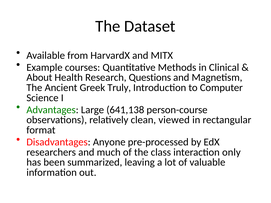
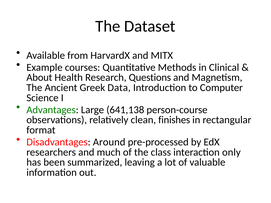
Truly: Truly -> Data
viewed: viewed -> finishes
Anyone: Anyone -> Around
